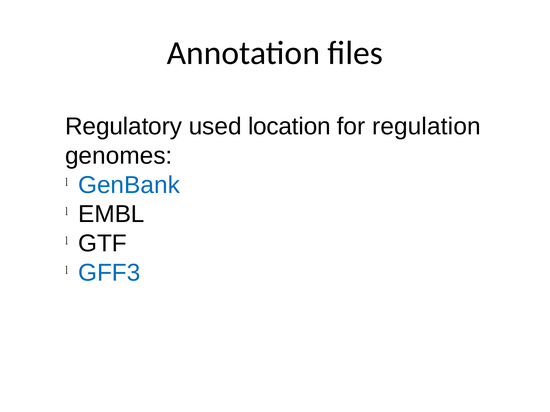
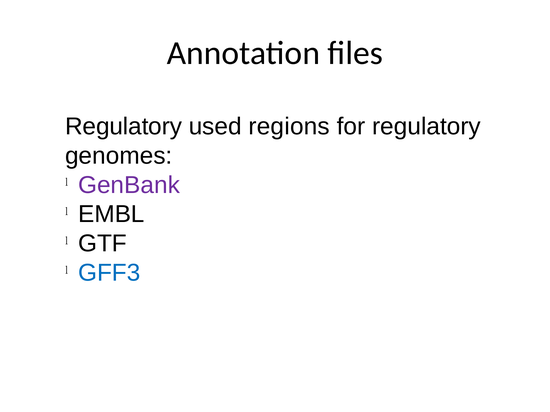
location: location -> regions
for regulation: regulation -> regulatory
GenBank colour: blue -> purple
